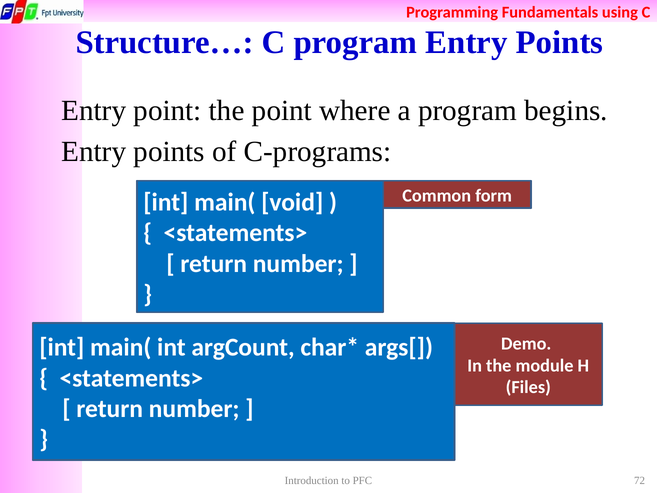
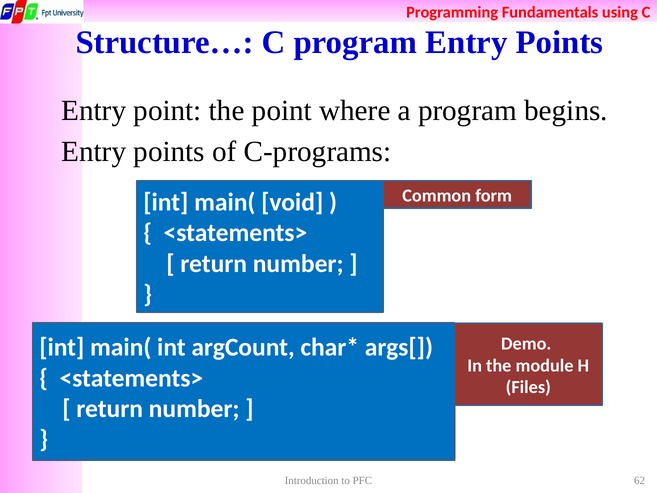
72: 72 -> 62
